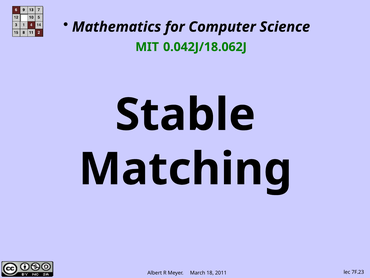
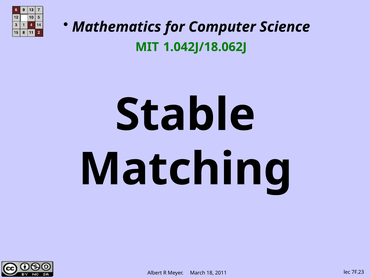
0.042J/18.062J: 0.042J/18.062J -> 1.042J/18.062J
